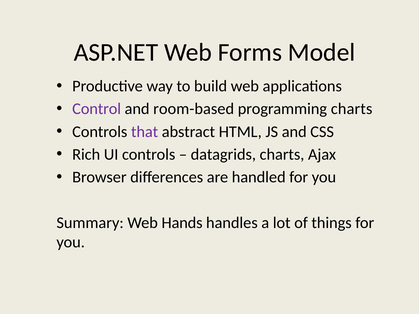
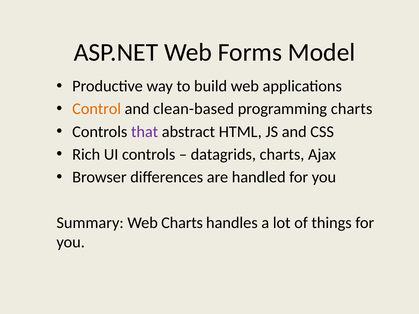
Control colour: purple -> orange
room-based: room-based -> clean-based
Web Hands: Hands -> Charts
